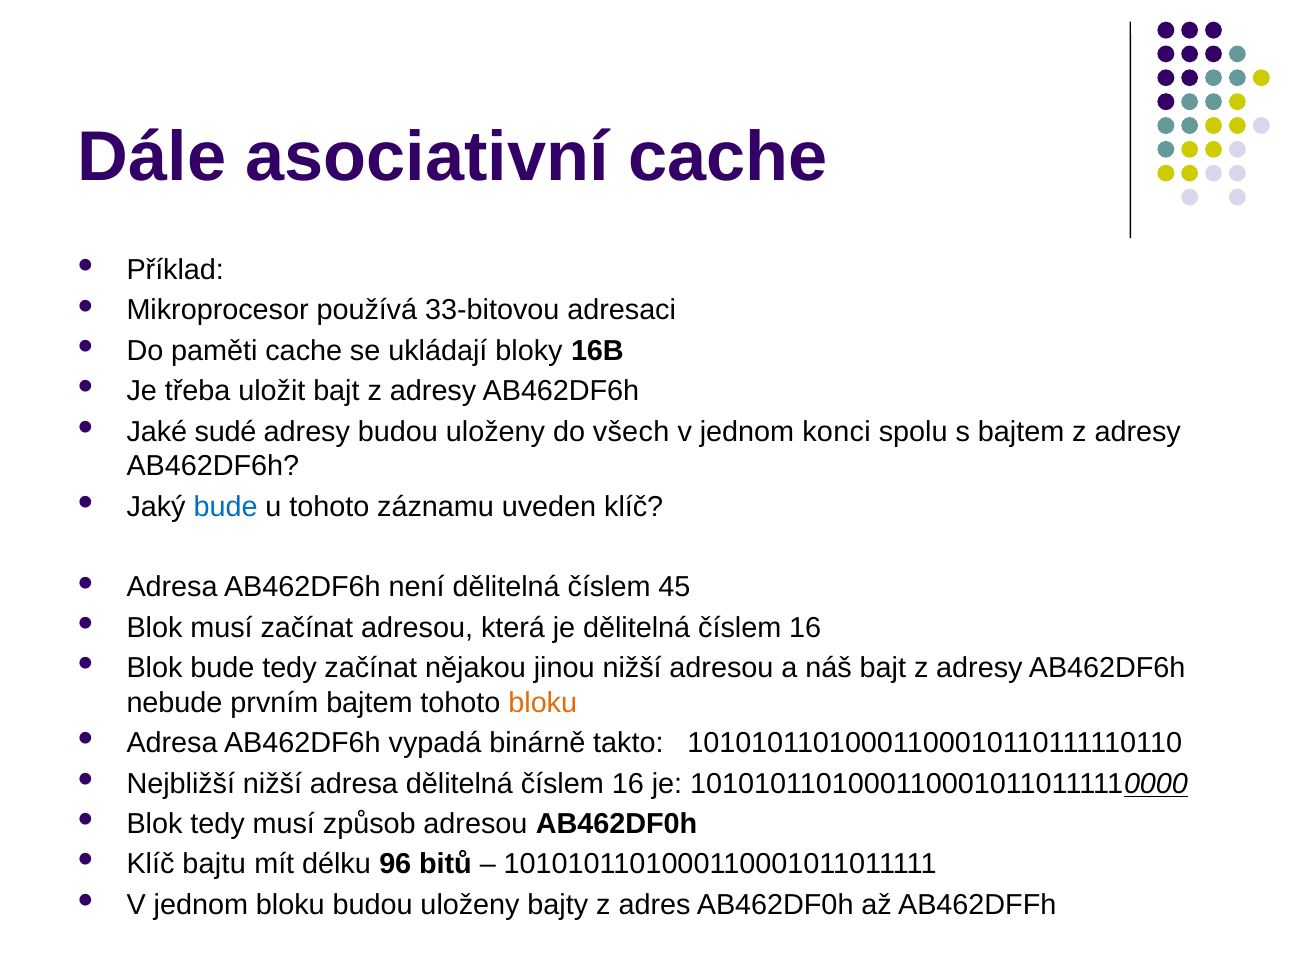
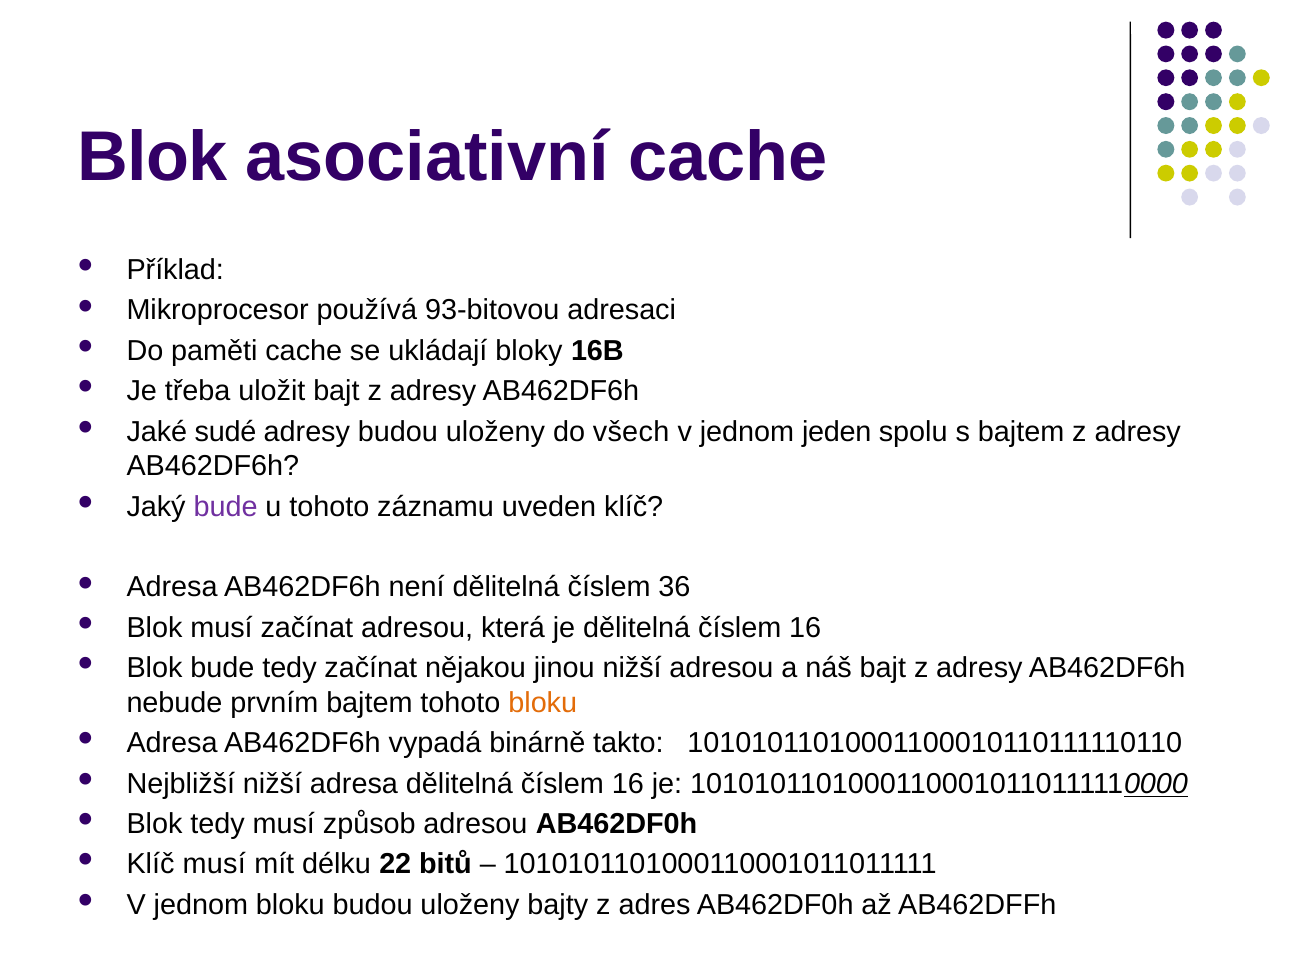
Dále at (152, 157): Dále -> Blok
33-bitovou: 33-bitovou -> 93-bitovou
konci: konci -> jeden
bude at (226, 506) colour: blue -> purple
45: 45 -> 36
Klíč bajtu: bajtu -> musí
96: 96 -> 22
